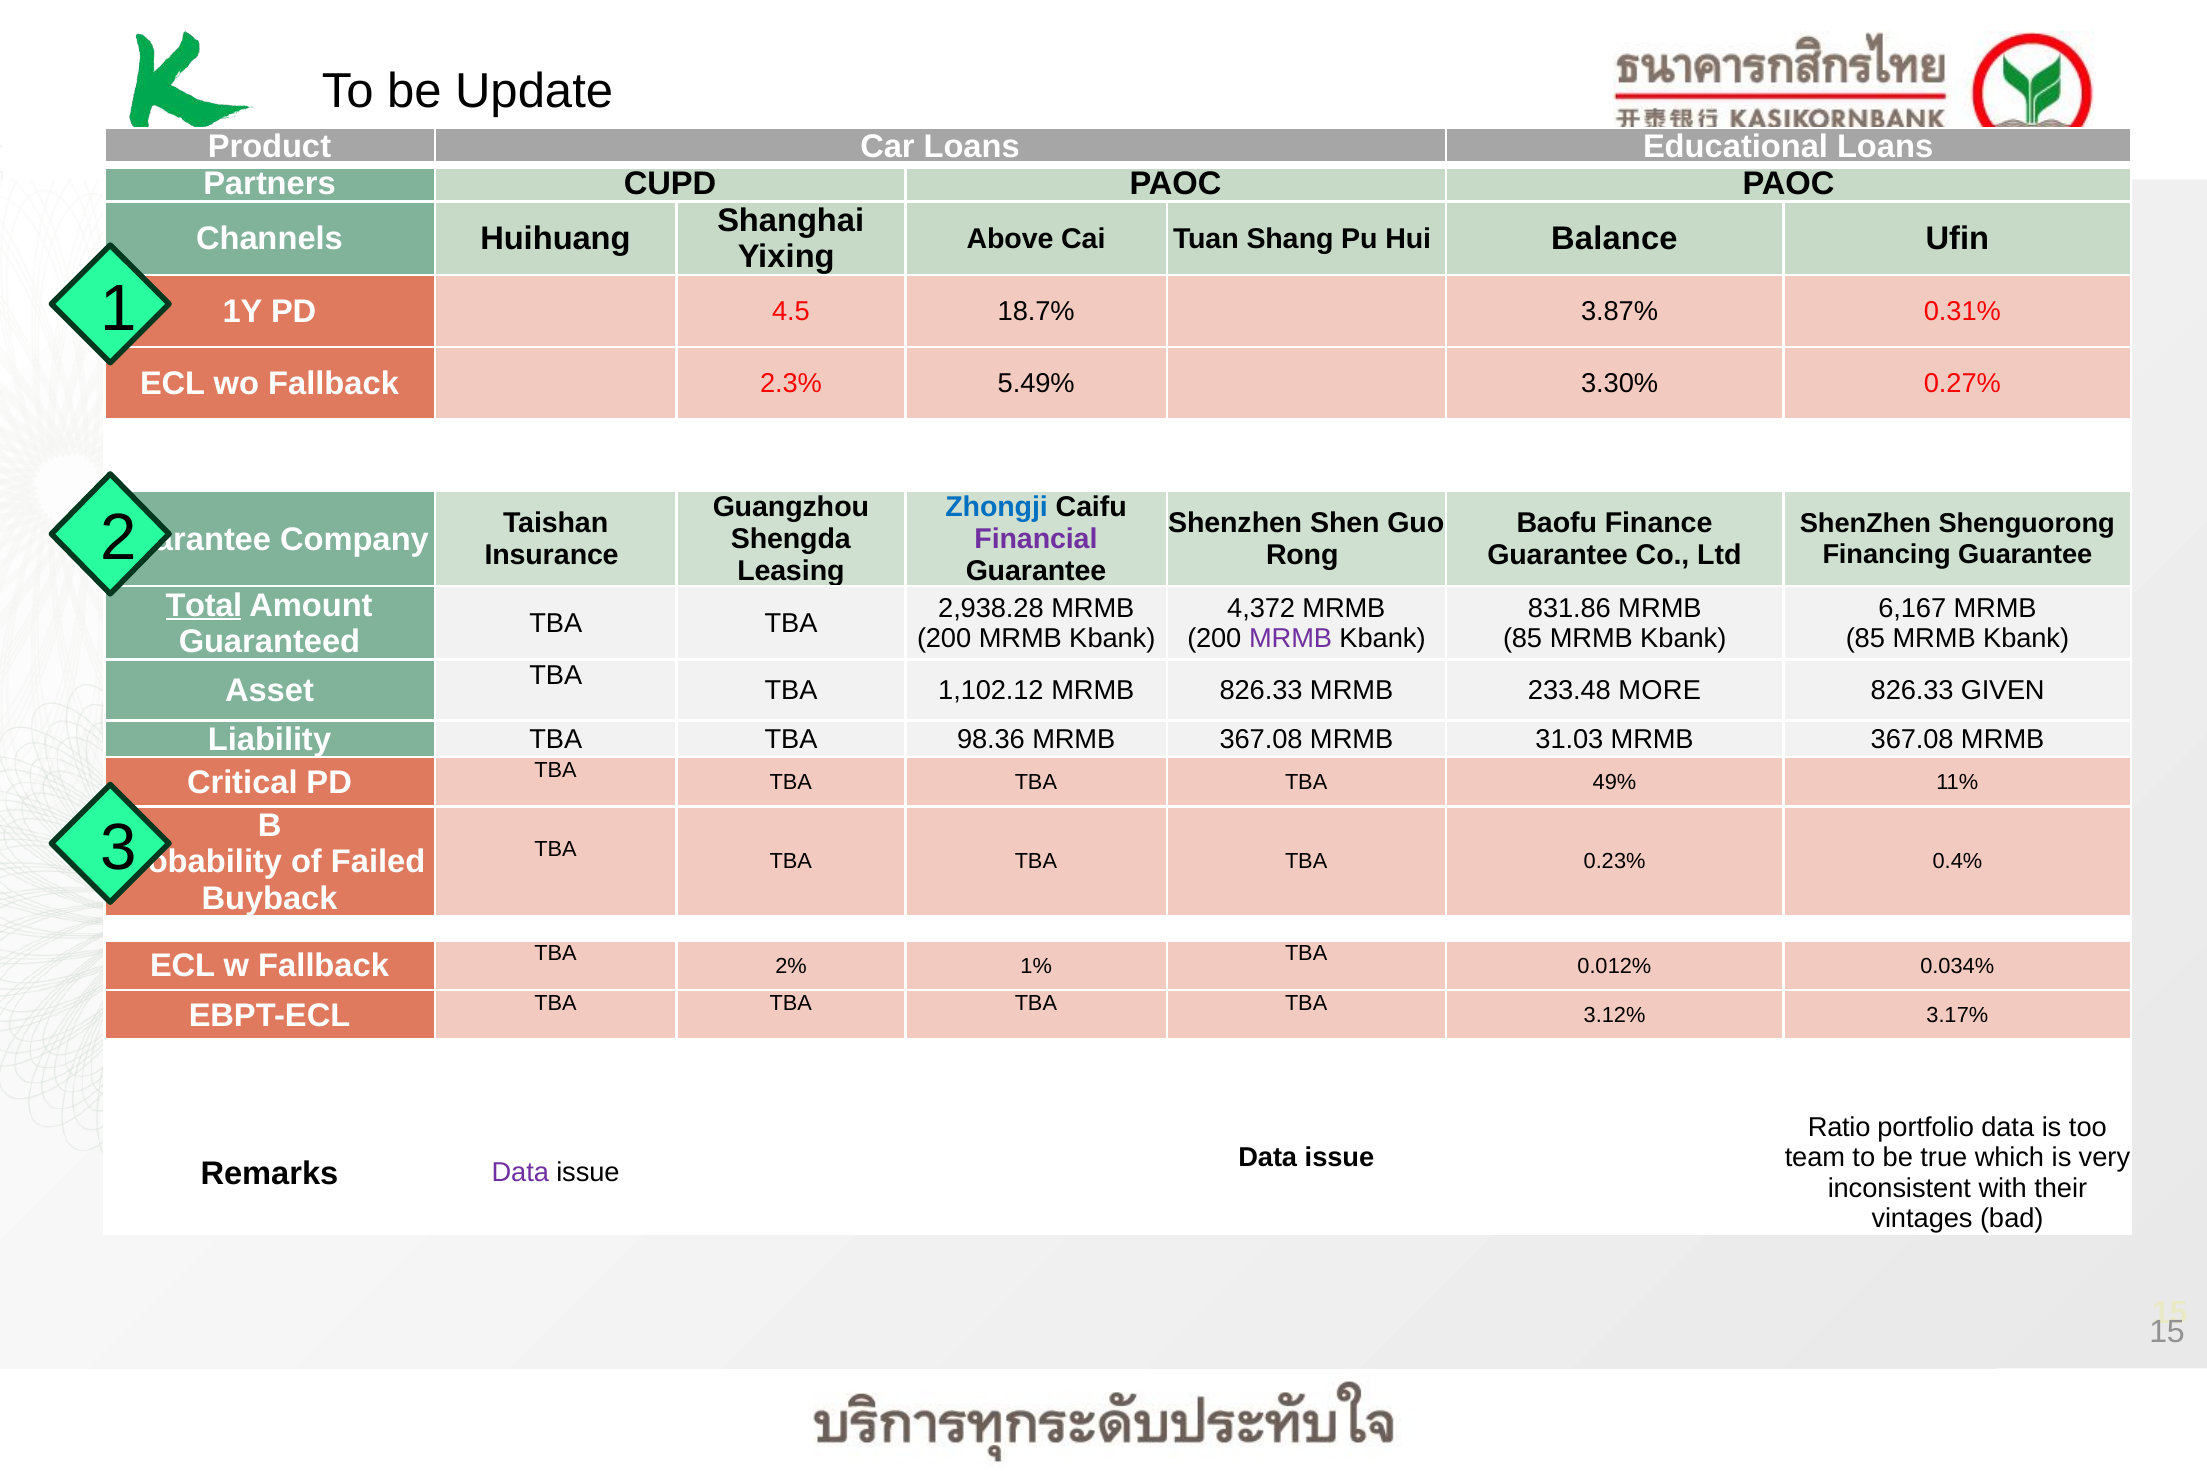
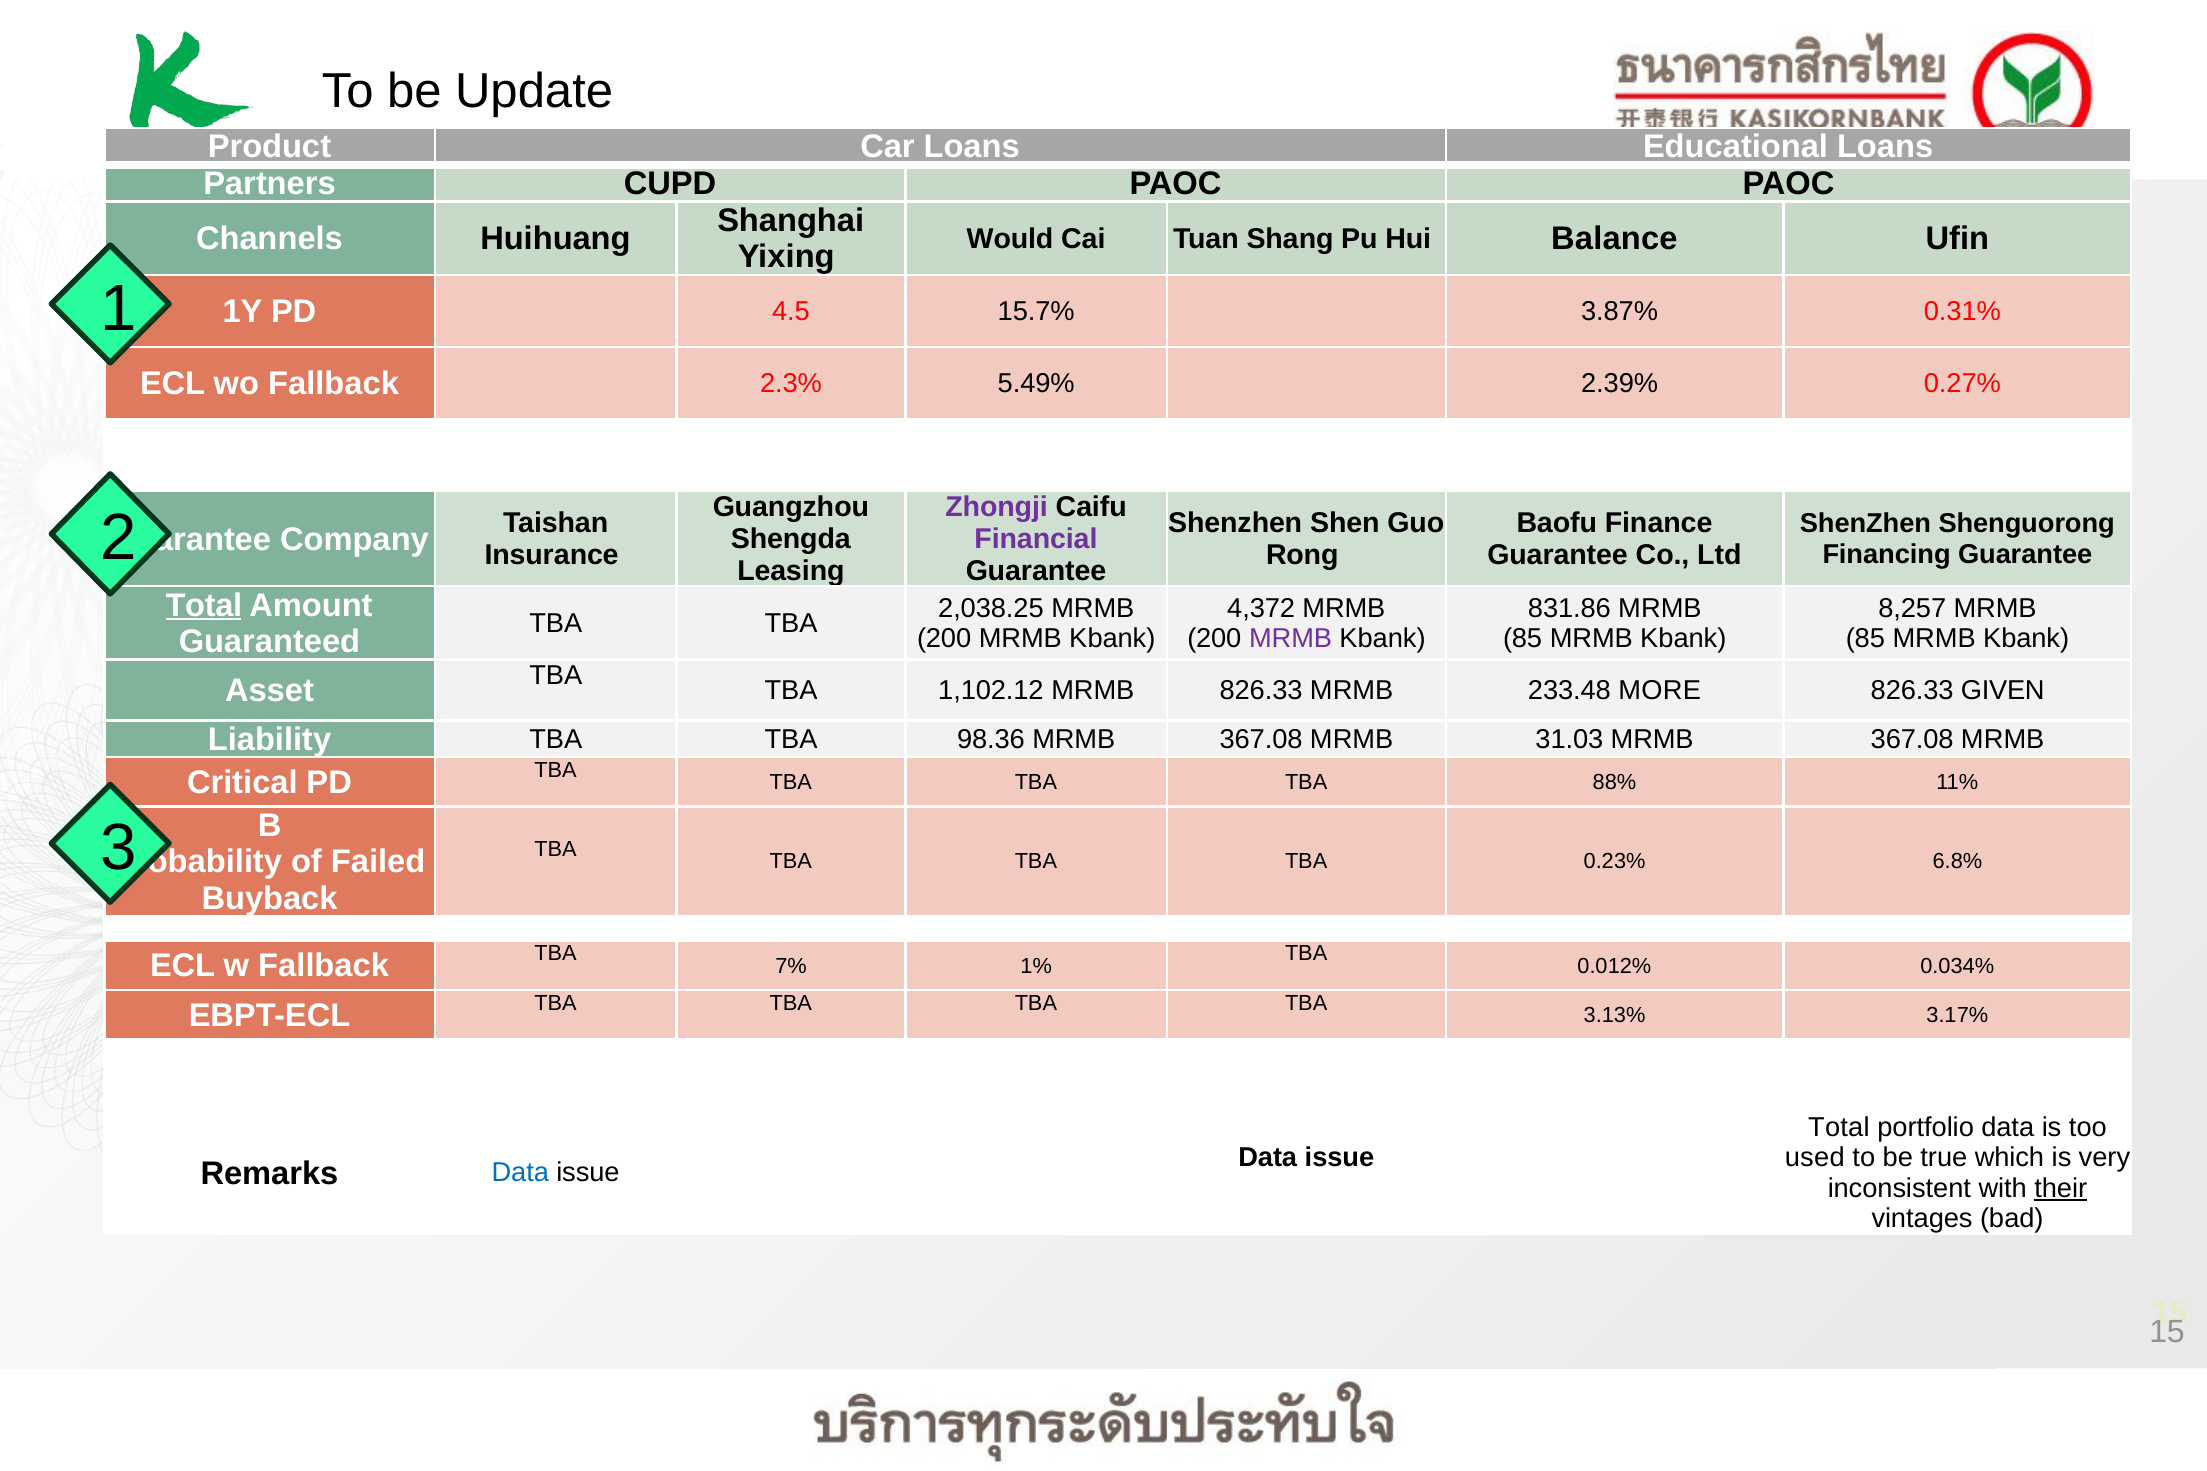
Above: Above -> Would
18.7%: 18.7% -> 15.7%
3.30%: 3.30% -> 2.39%
Zhongji colour: blue -> purple
2,938.28: 2,938.28 -> 2,038.25
6,167: 6,167 -> 8,257
49%: 49% -> 88%
0.4%: 0.4% -> 6.8%
2%: 2% -> 7%
3.12%: 3.12% -> 3.13%
Ratio at (1839, 1128): Ratio -> Total
team: team -> used
Data at (520, 1173) colour: purple -> blue
their underline: none -> present
